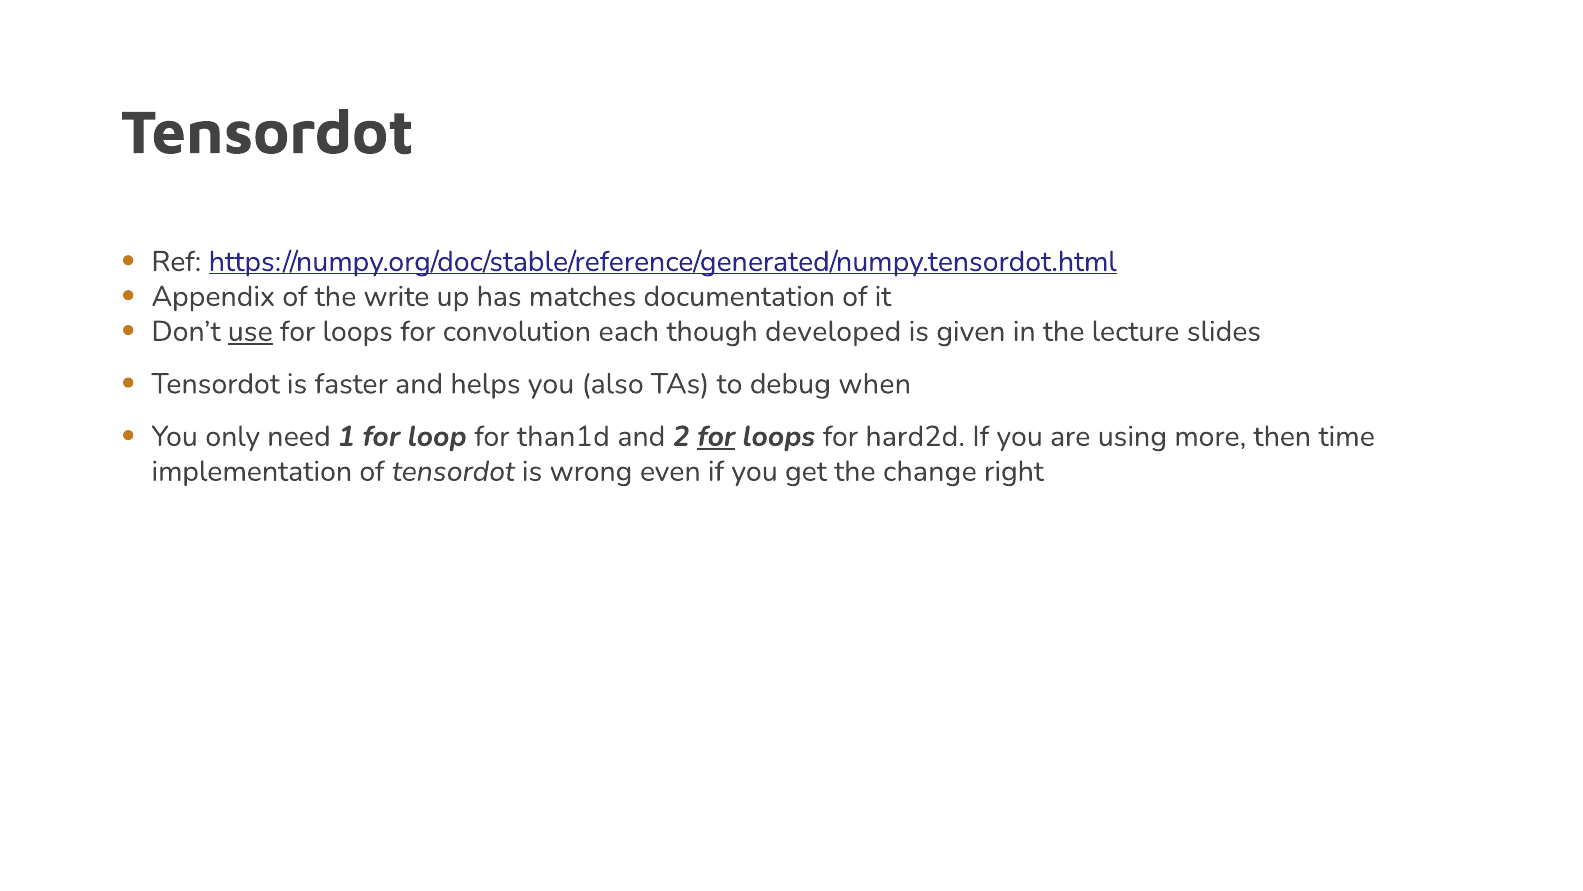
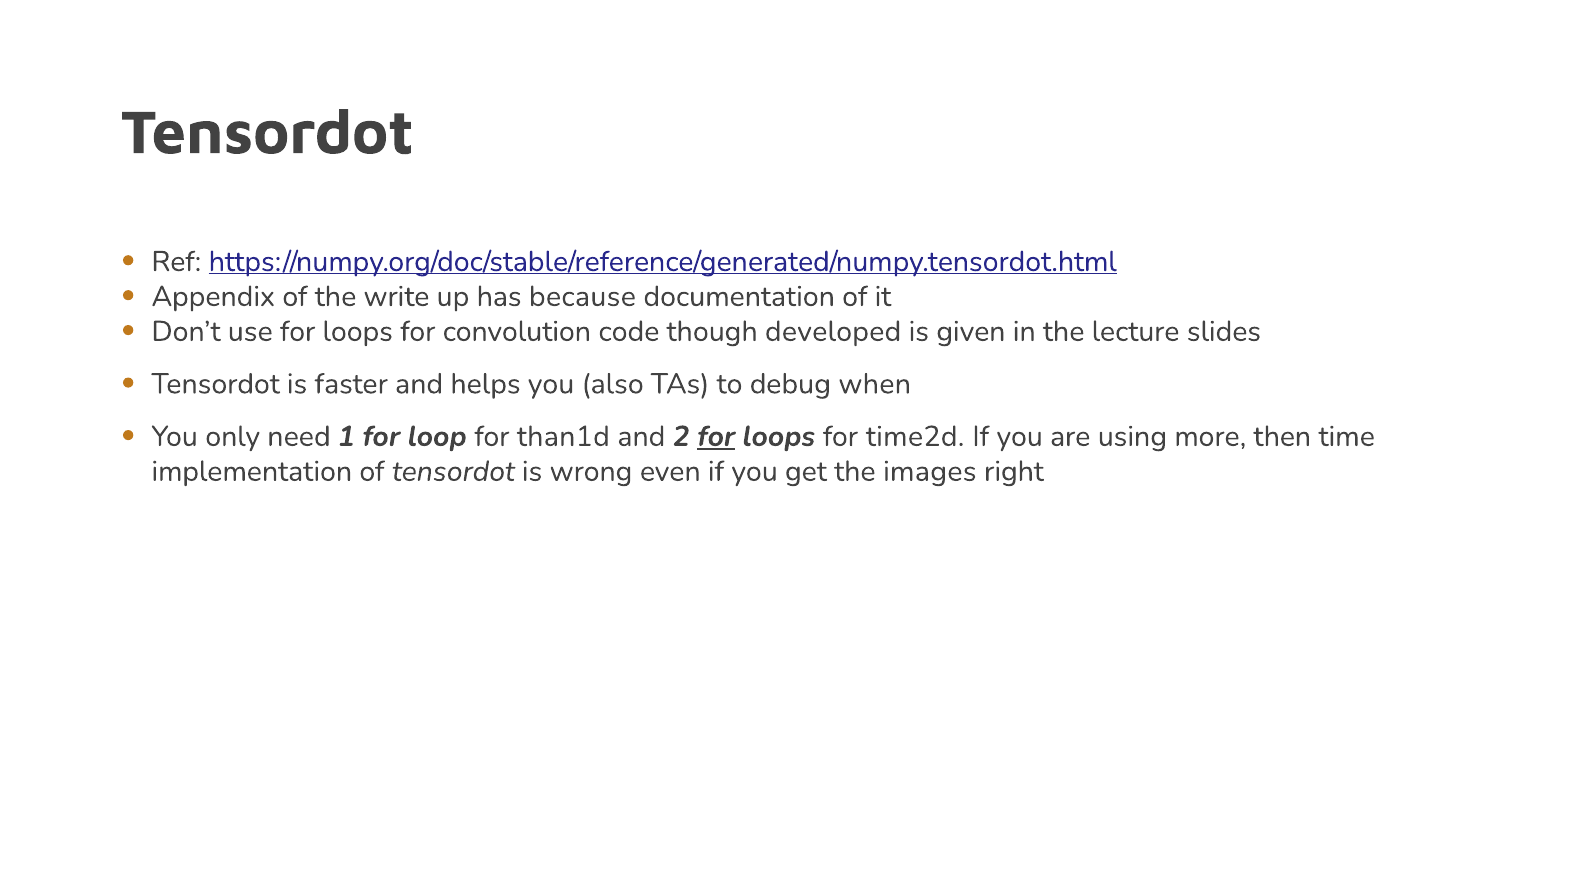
matches: matches -> because
use underline: present -> none
each: each -> code
hard2d: hard2d -> time2d
change: change -> images
